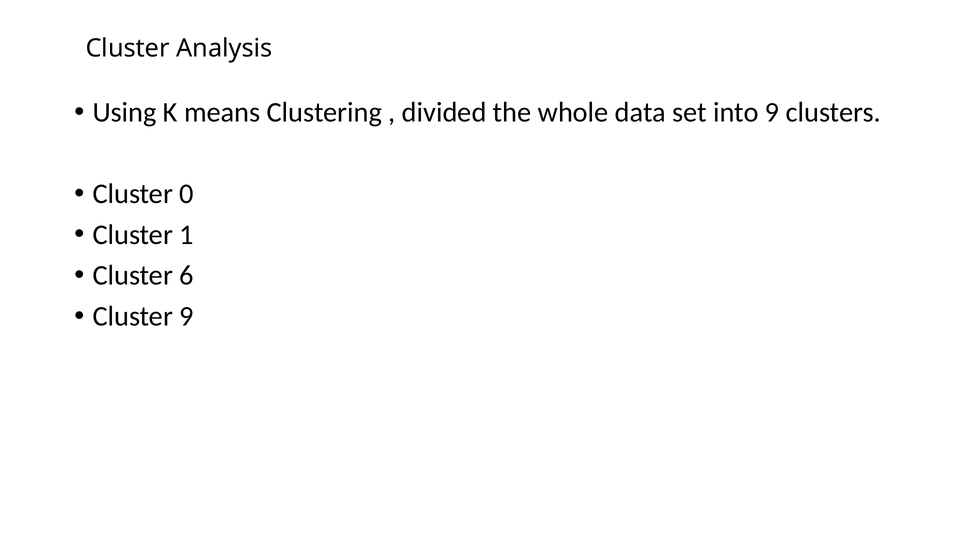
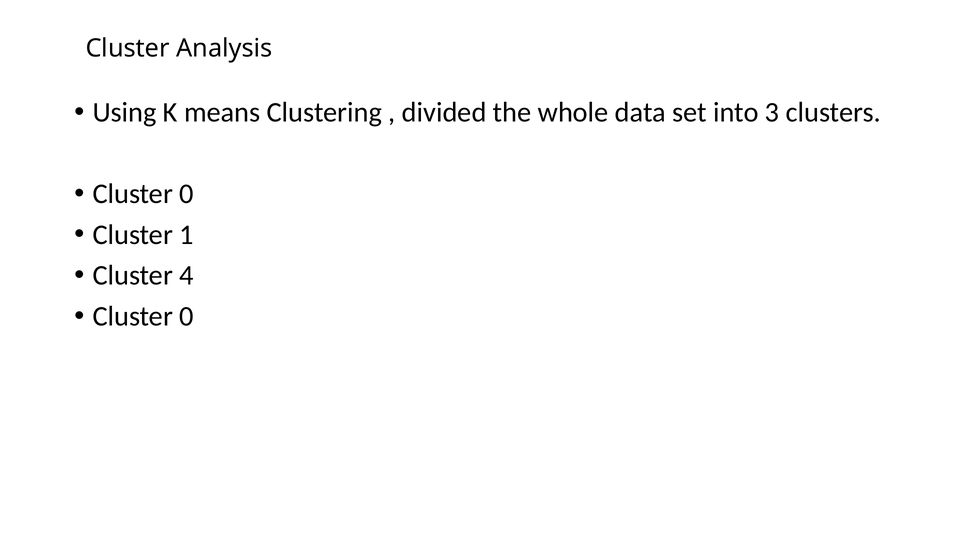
into 9: 9 -> 3
6: 6 -> 4
9 at (187, 316): 9 -> 0
